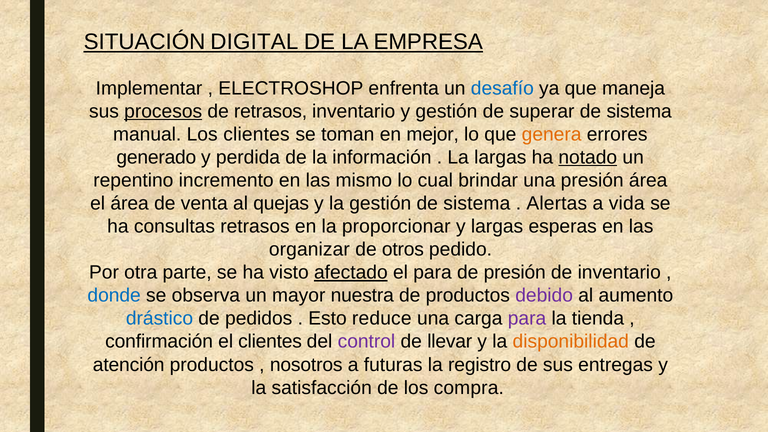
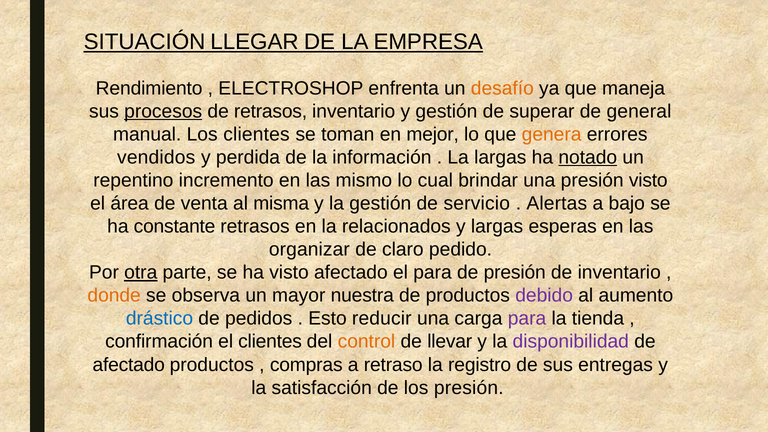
DIGITAL: DIGITAL -> LLEGAR
Implementar: Implementar -> Rendimiento
desafío colour: blue -> orange
sistema at (639, 111): sistema -> general
generado: generado -> vendidos
presión área: área -> visto
quejas: quejas -> misma
gestión de sistema: sistema -> servicio
vida: vida -> bajo
consultas: consultas -> constante
proporcionar: proporcionar -> relacionados
otros: otros -> claro
otra underline: none -> present
afectado at (351, 273) underline: present -> none
donde colour: blue -> orange
reduce: reduce -> reducir
control colour: purple -> orange
disponibilidad colour: orange -> purple
atención at (129, 365): atención -> afectado
nosotros: nosotros -> compras
futuras: futuras -> retraso
los compra: compra -> presión
